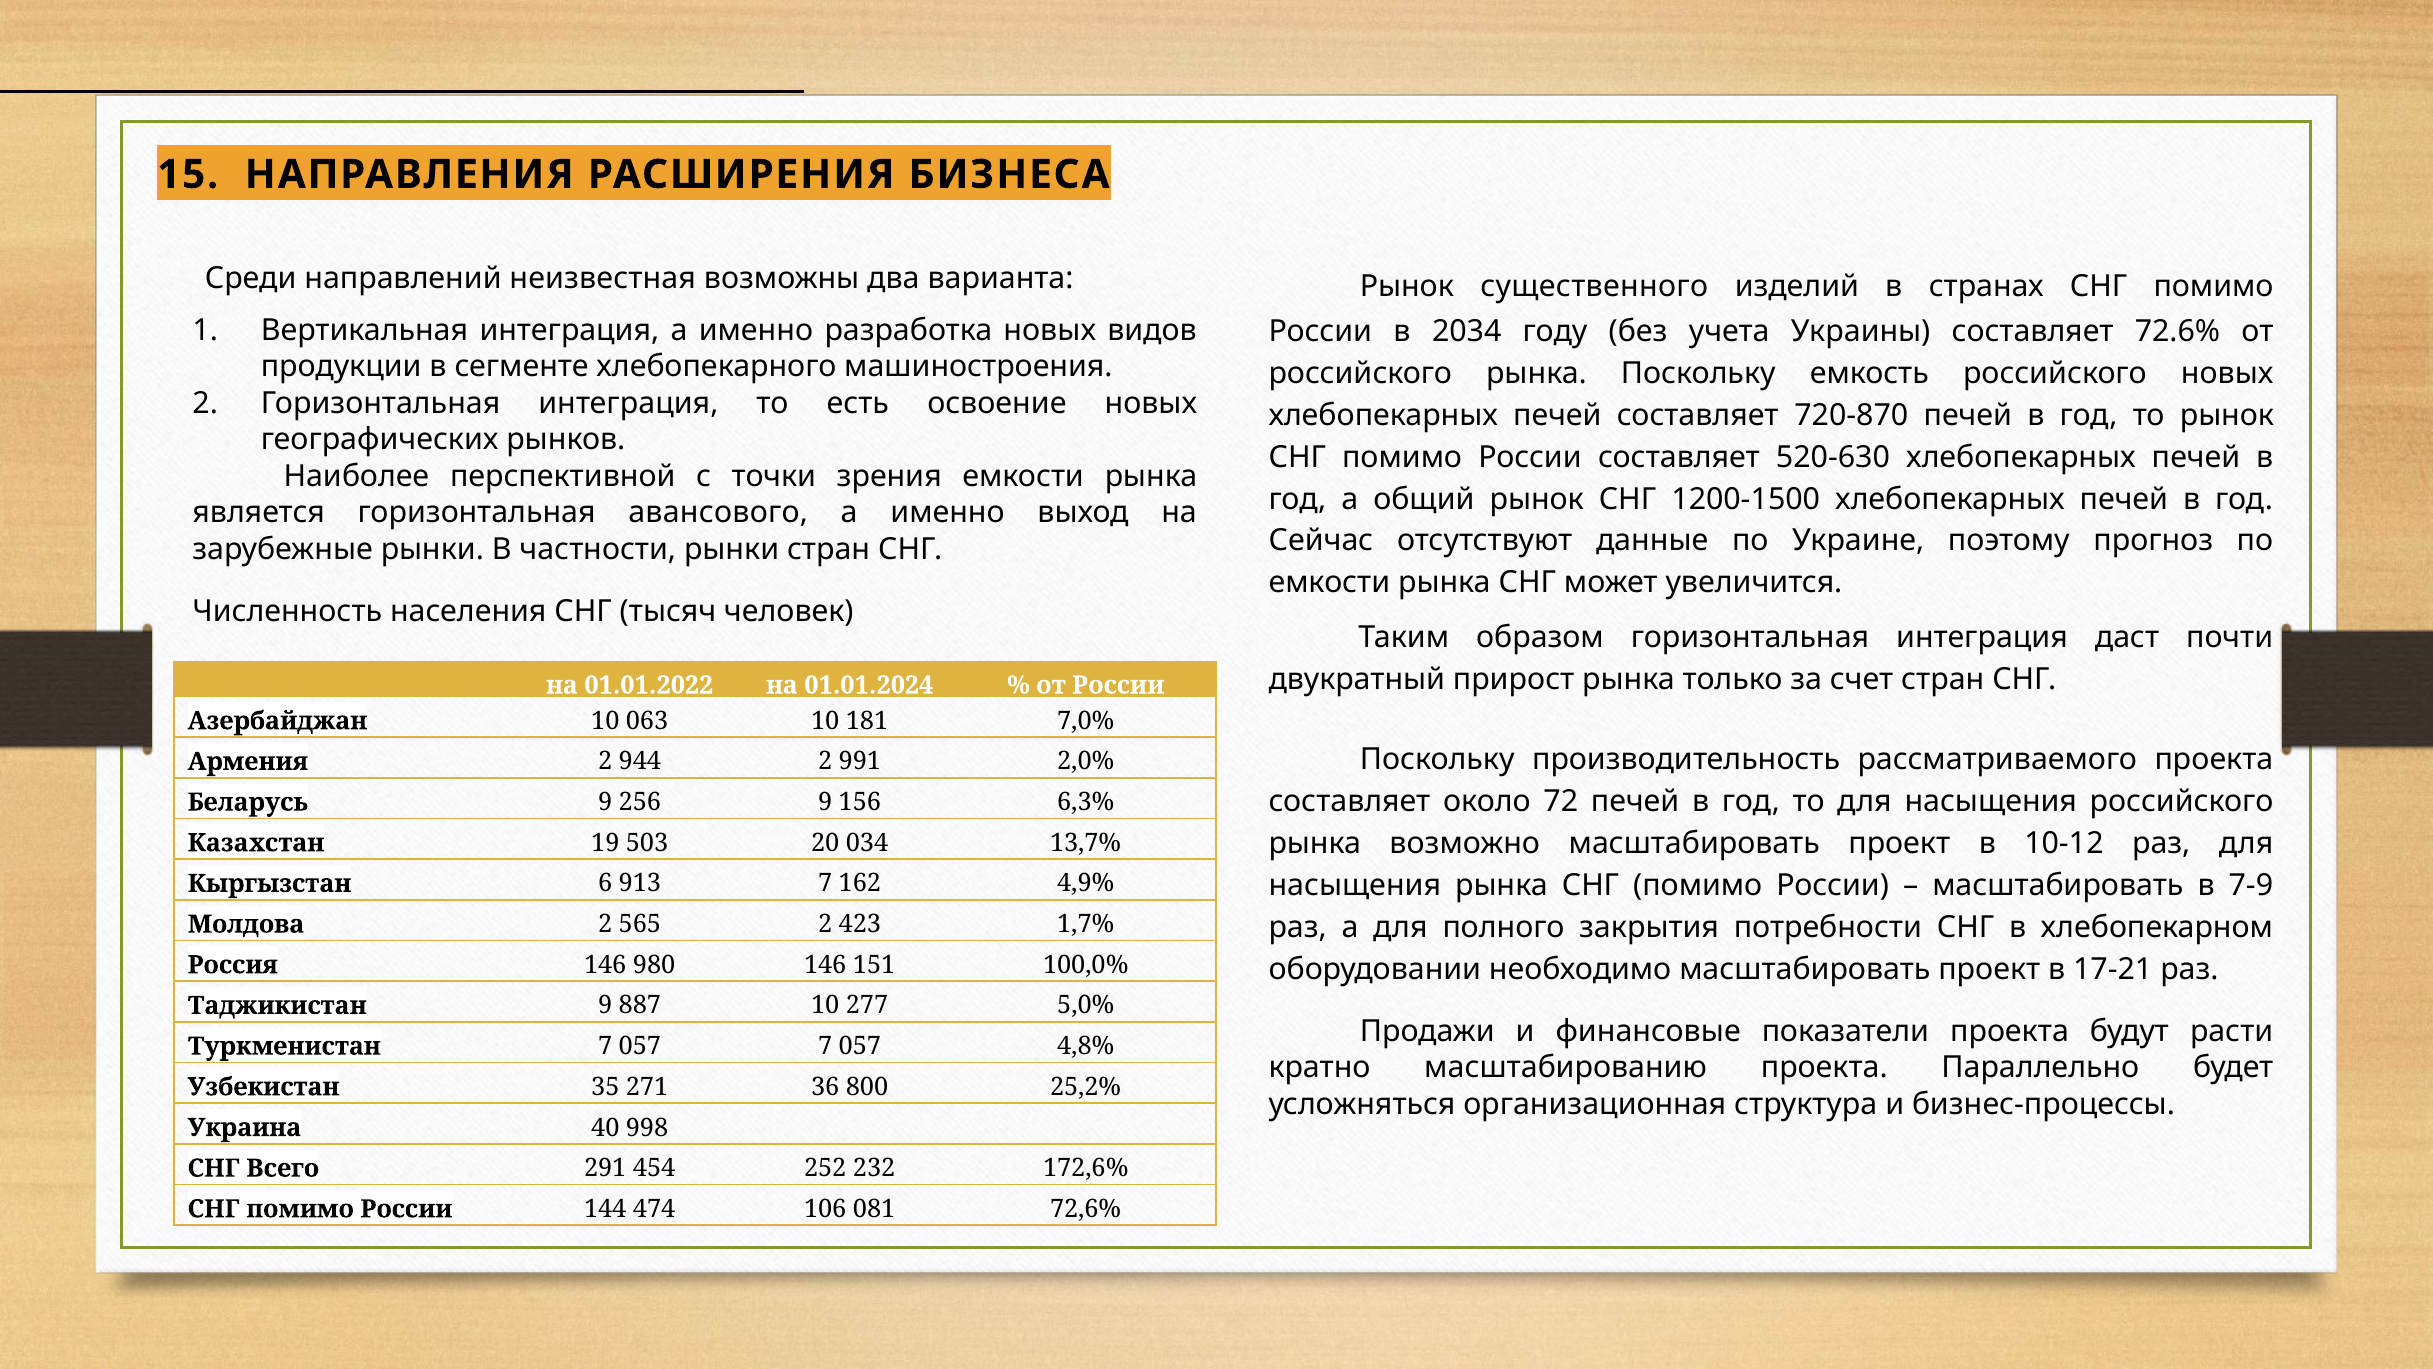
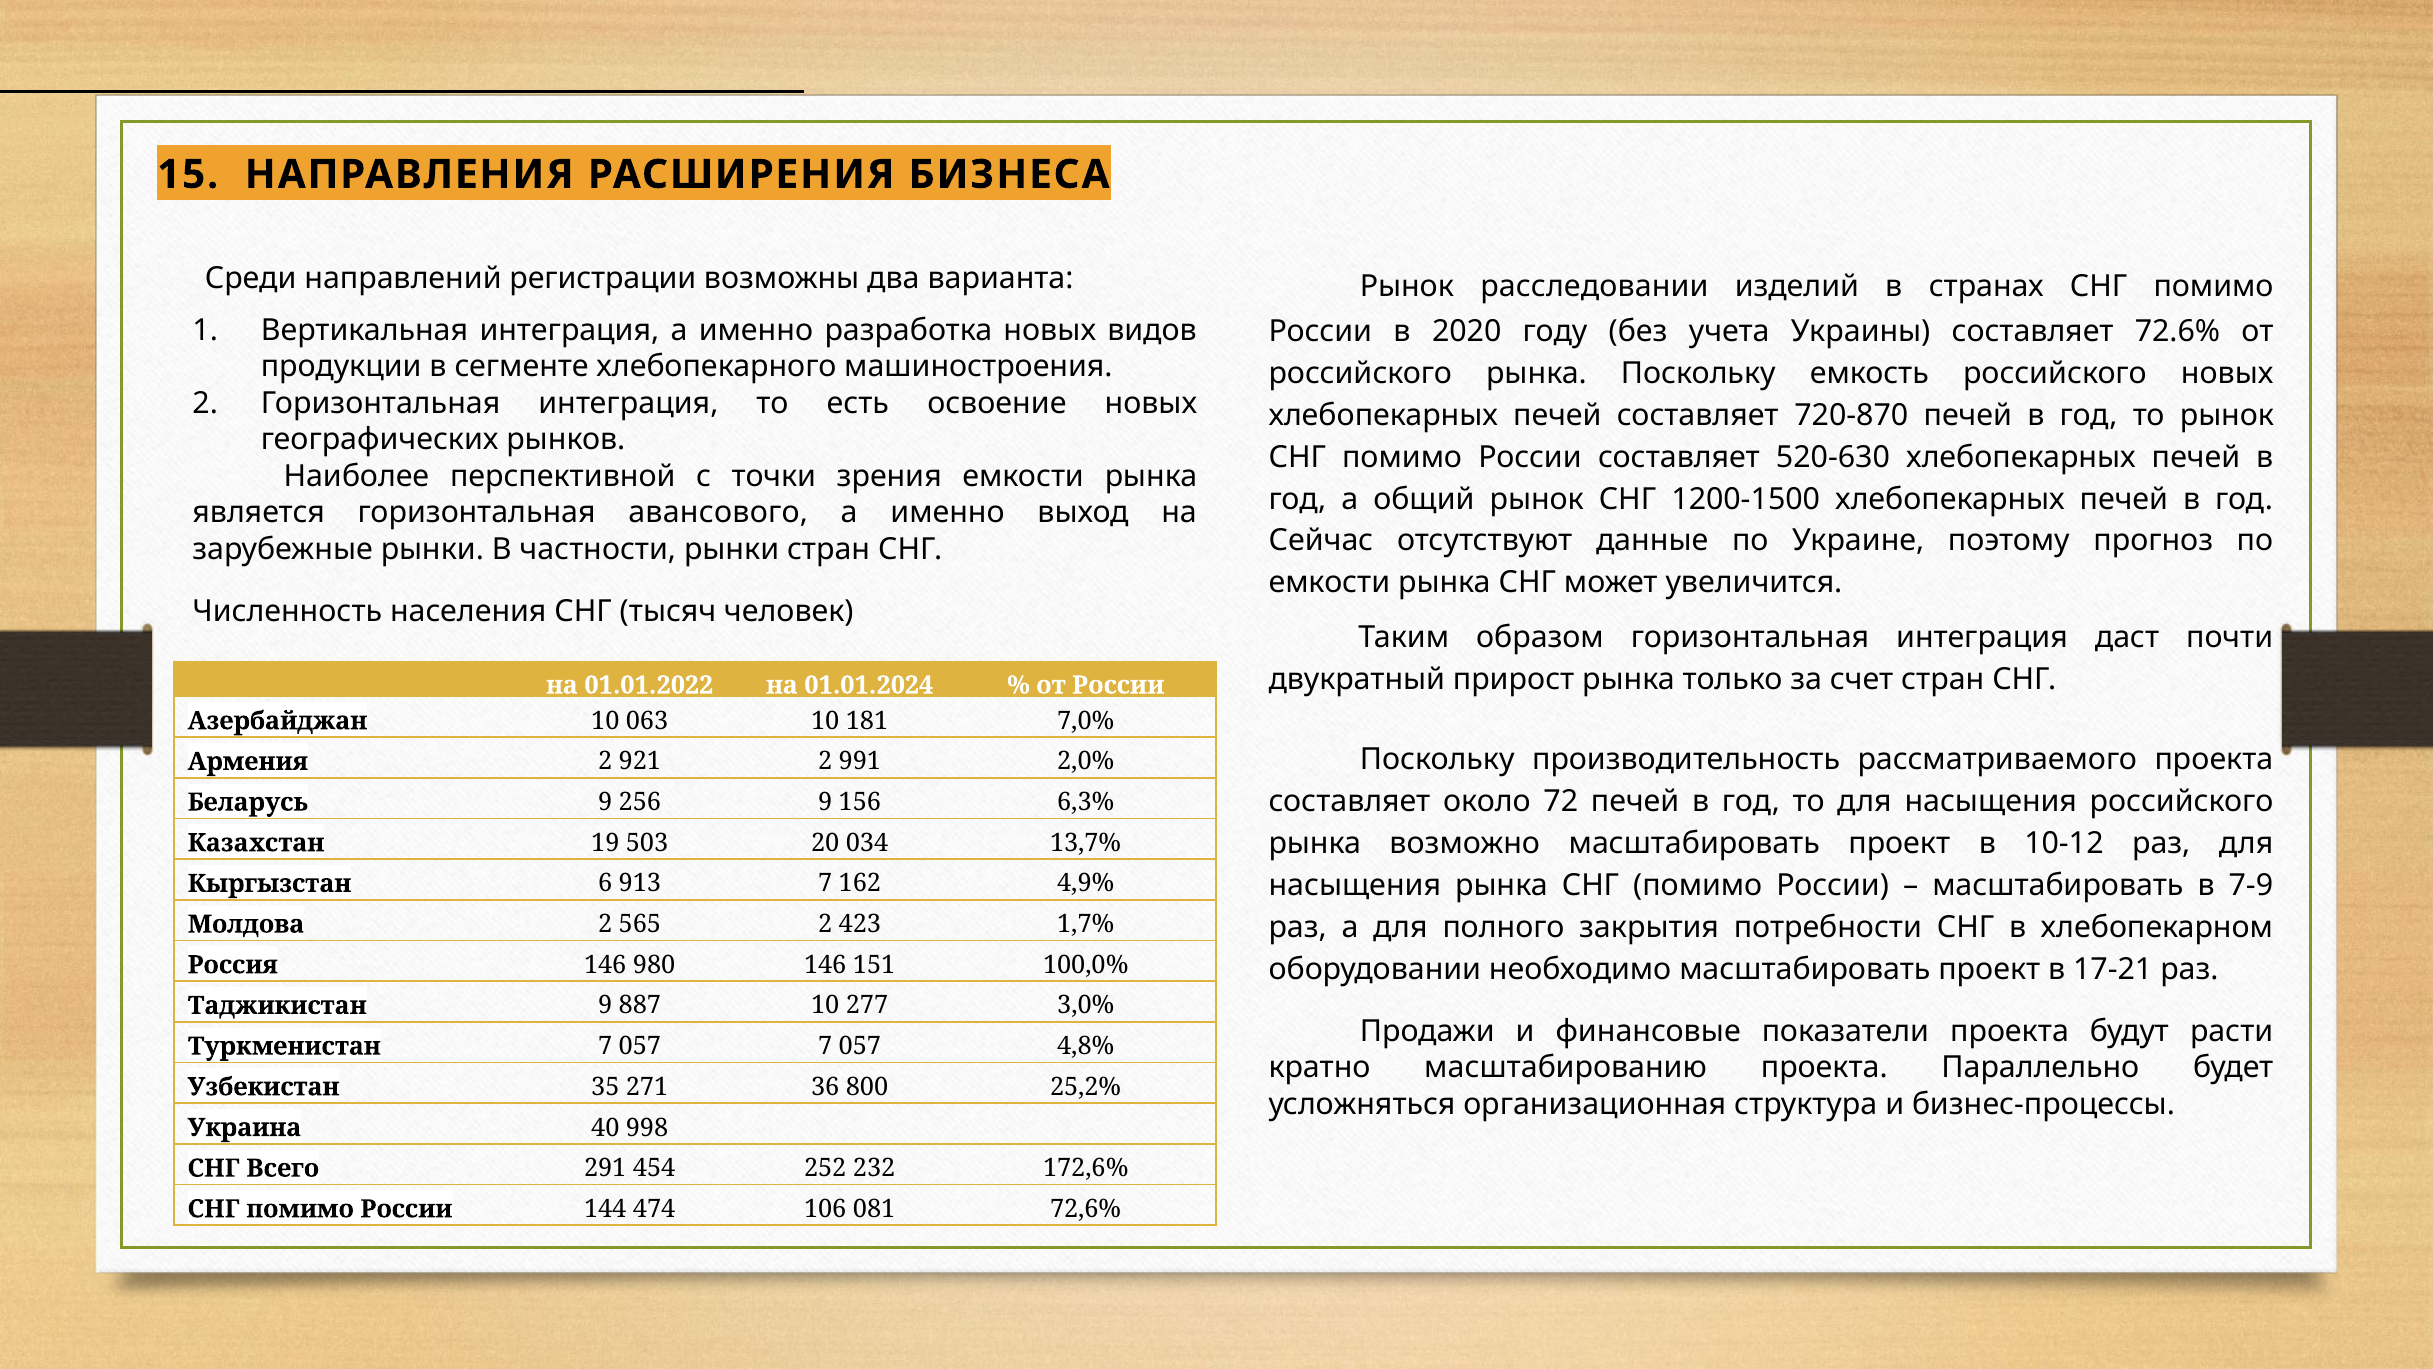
неизвестная: неизвестная -> регистрации
существенного: существенного -> расследовании
2034: 2034 -> 2020
944: 944 -> 921
5,0%: 5,0% -> 3,0%
